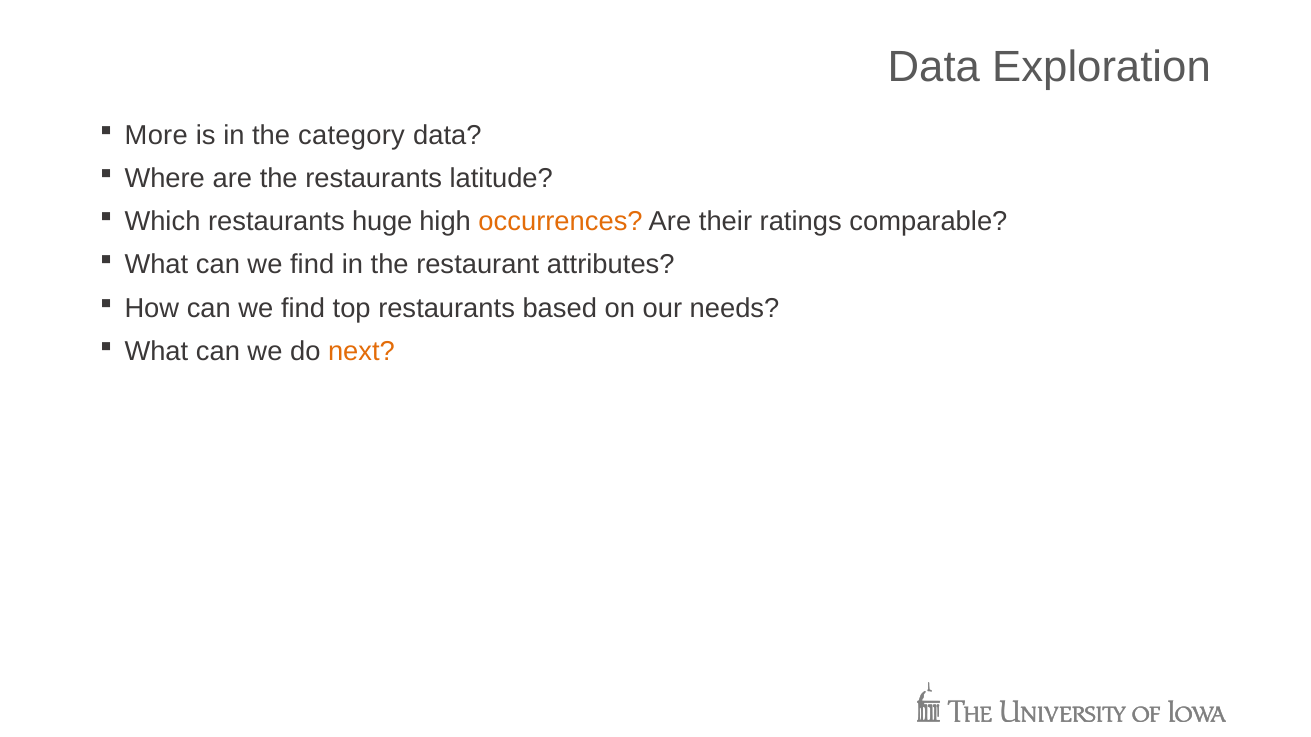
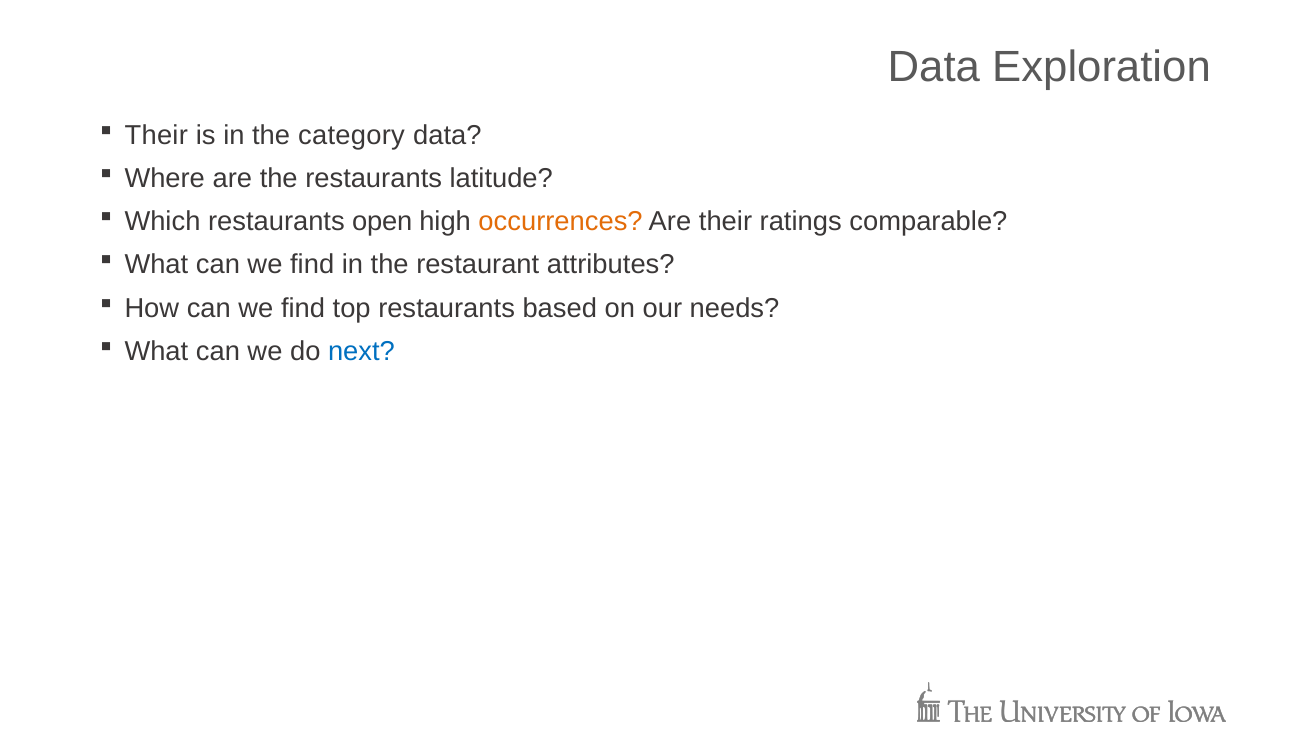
More at (156, 135): More -> Their
huge: huge -> open
next colour: orange -> blue
